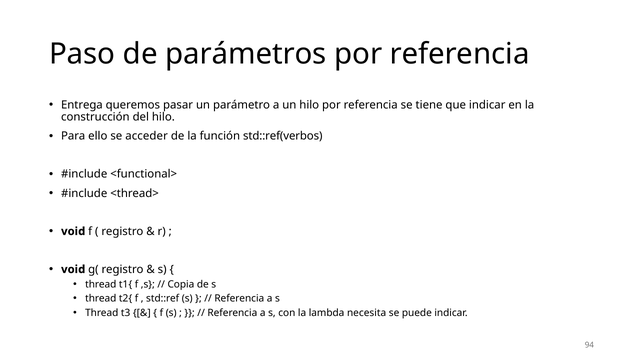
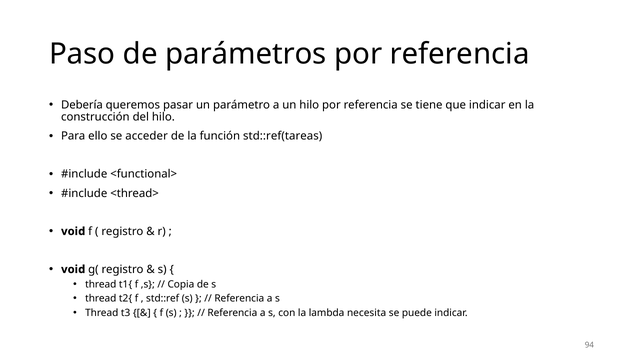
Entrega: Entrega -> Debería
std::ref(verbos: std::ref(verbos -> std::ref(tareas
